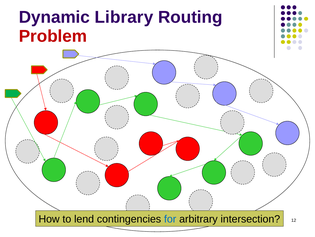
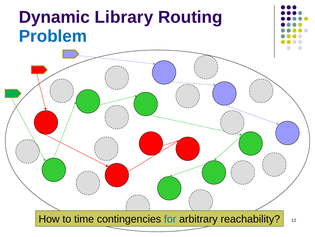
Problem colour: red -> blue
lend: lend -> time
intersection: intersection -> reachability
